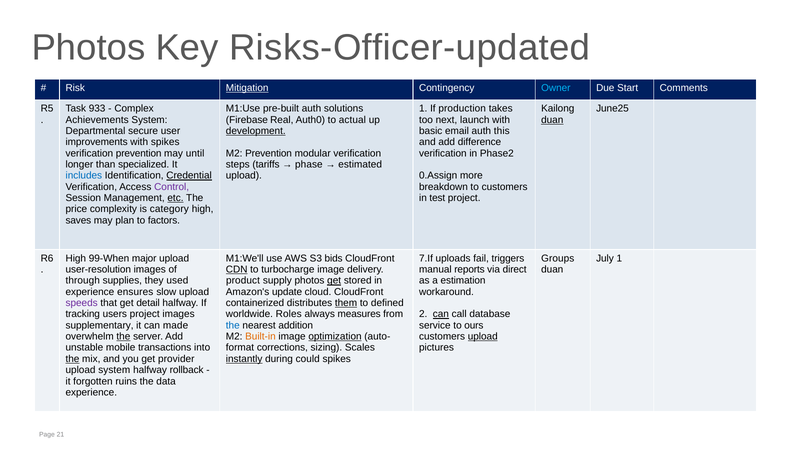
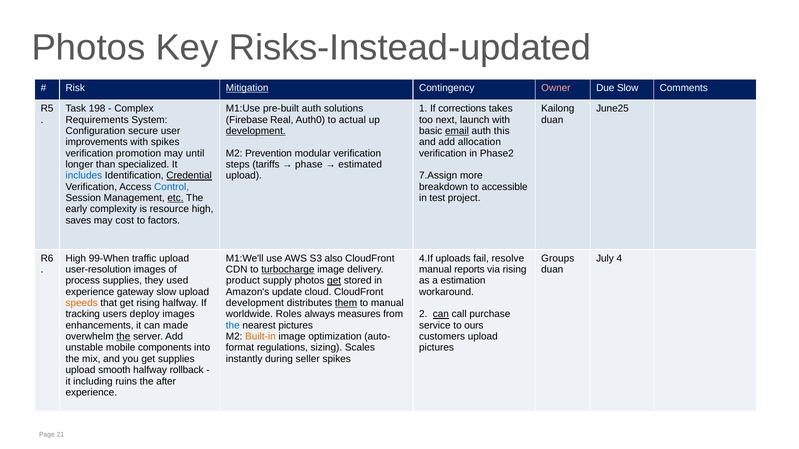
Risks-Officer-updated: Risks-Officer-updated -> Risks-Instead-updated
Owner colour: light blue -> pink
Due Start: Start -> Slow
933: 933 -> 198
production: production -> corrections
Achievements: Achievements -> Requirements
duan at (552, 120) underline: present -> none
Departmental: Departmental -> Configuration
email underline: none -> present
difference: difference -> allocation
verification prevention: prevention -> promotion
0.Assign: 0.Assign -> 7.Assign
Control colour: purple -> blue
to customers: customers -> accessible
price: price -> early
category: category -> resource
plan: plan -> cost
major: major -> traffic
bids: bids -> also
7.If: 7.If -> 4.If
triggers: triggers -> resolve
July 1: 1 -> 4
CDN underline: present -> none
turbocharge underline: none -> present
via direct: direct -> rising
through: through -> process
ensures: ensures -> gateway
speeds colour: purple -> orange
get detail: detail -> rising
containerized at (255, 303): containerized -> development
to defined: defined -> manual
users project: project -> deploy
database: database -> purchase
supplementary: supplementary -> enhancements
nearest addition: addition -> pictures
optimization underline: present -> none
upload at (483, 337) underline: present -> none
transactions: transactions -> components
corrections: corrections -> regulations
the at (72, 359) underline: present -> none
get provider: provider -> supplies
instantly underline: present -> none
could: could -> seller
upload system: system -> smooth
forgotten: forgotten -> including
data: data -> after
